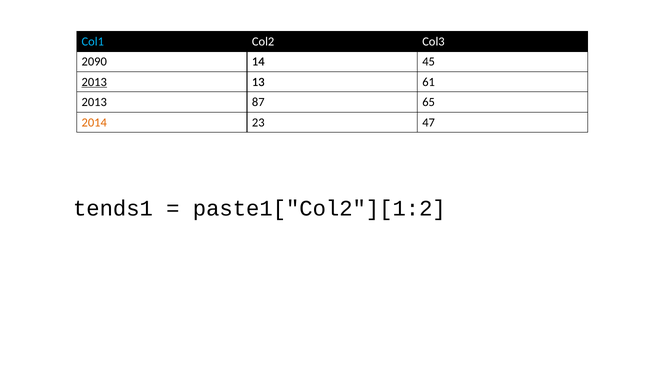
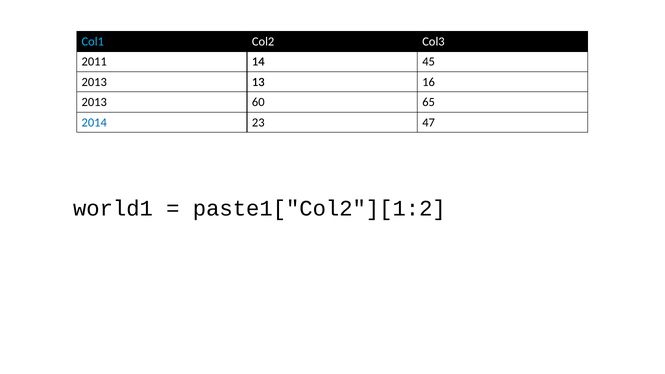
2090: 2090 -> 2011
2013 at (94, 82) underline: present -> none
61: 61 -> 16
87: 87 -> 60
2014 colour: orange -> blue
tends1: tends1 -> world1
